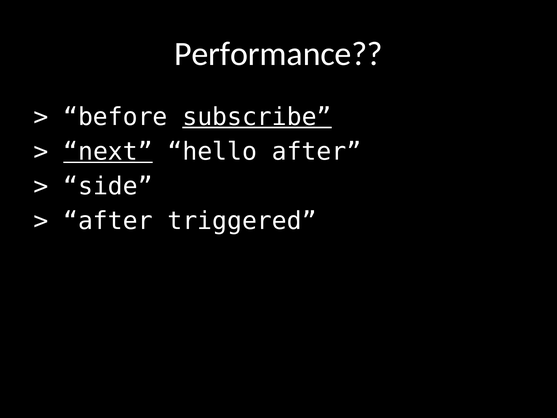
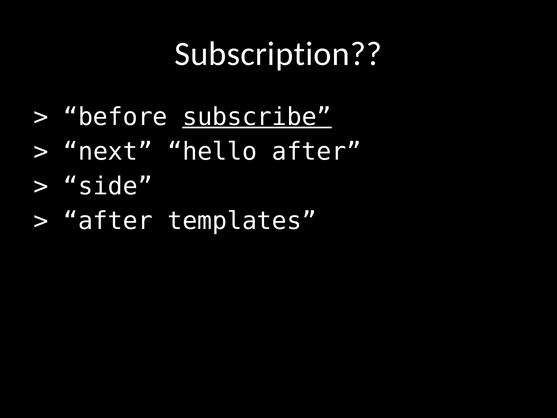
Performance: Performance -> Subscription
next underline: present -> none
triggered: triggered -> templates
